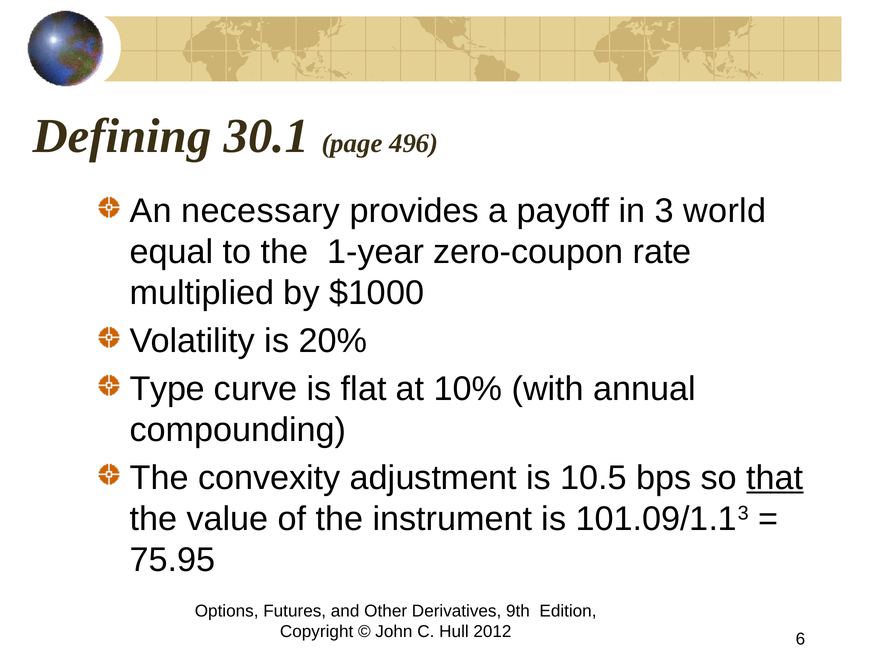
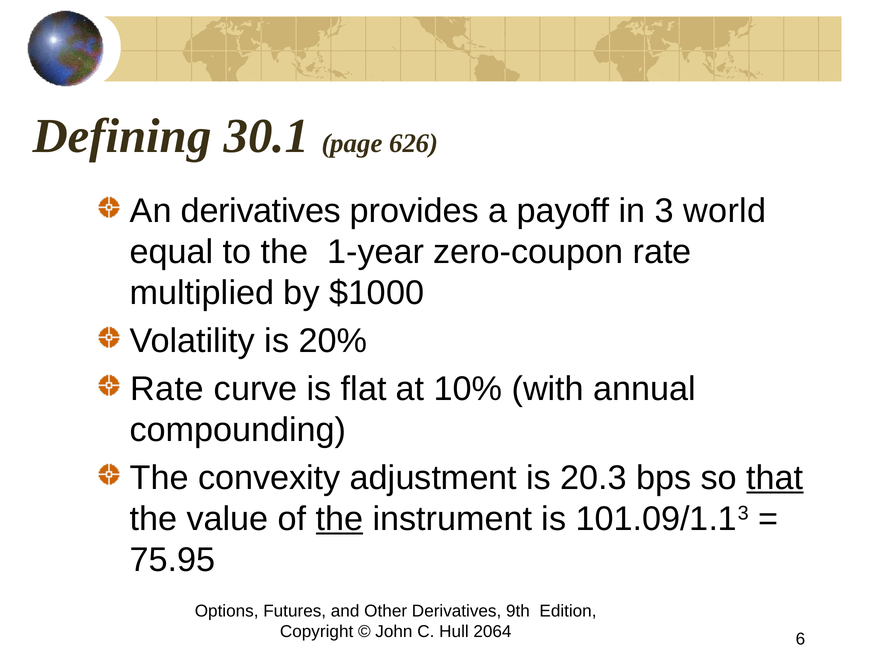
496: 496 -> 626
An necessary: necessary -> derivatives
Type at (167, 389): Type -> Rate
10.5: 10.5 -> 20.3
the at (339, 519) underline: none -> present
2012: 2012 -> 2064
